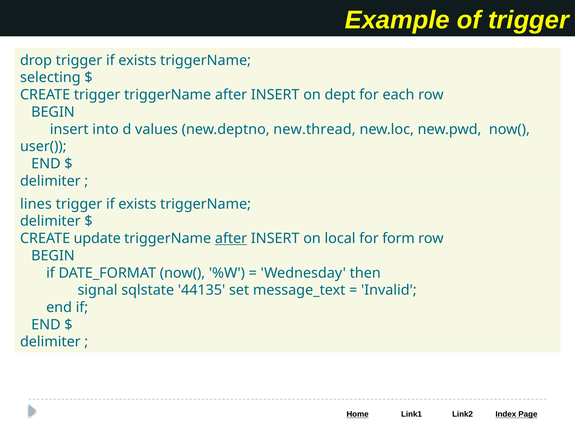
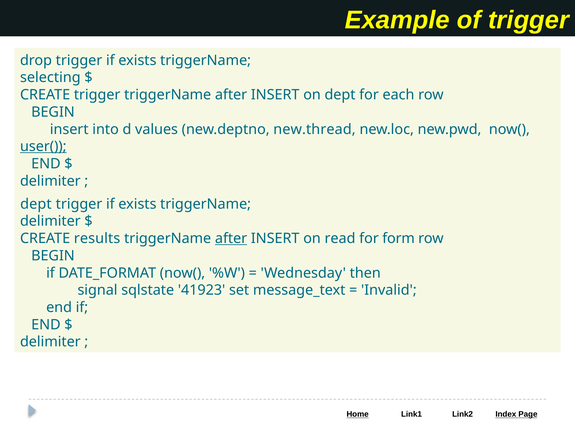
user( underline: none -> present
lines at (36, 204): lines -> dept
update: update -> results
local: local -> read
44135: 44135 -> 41923
